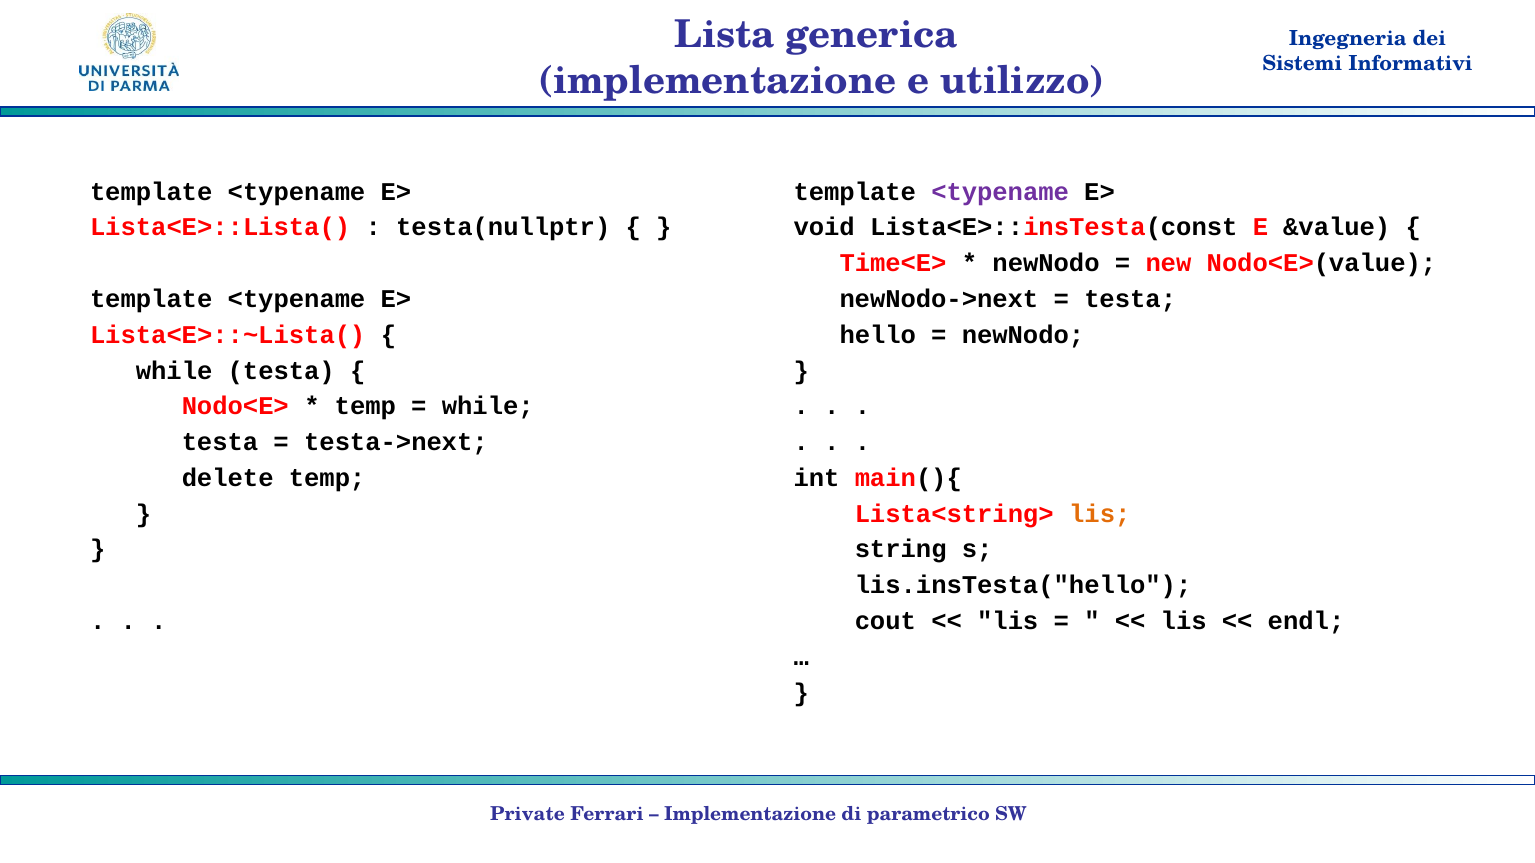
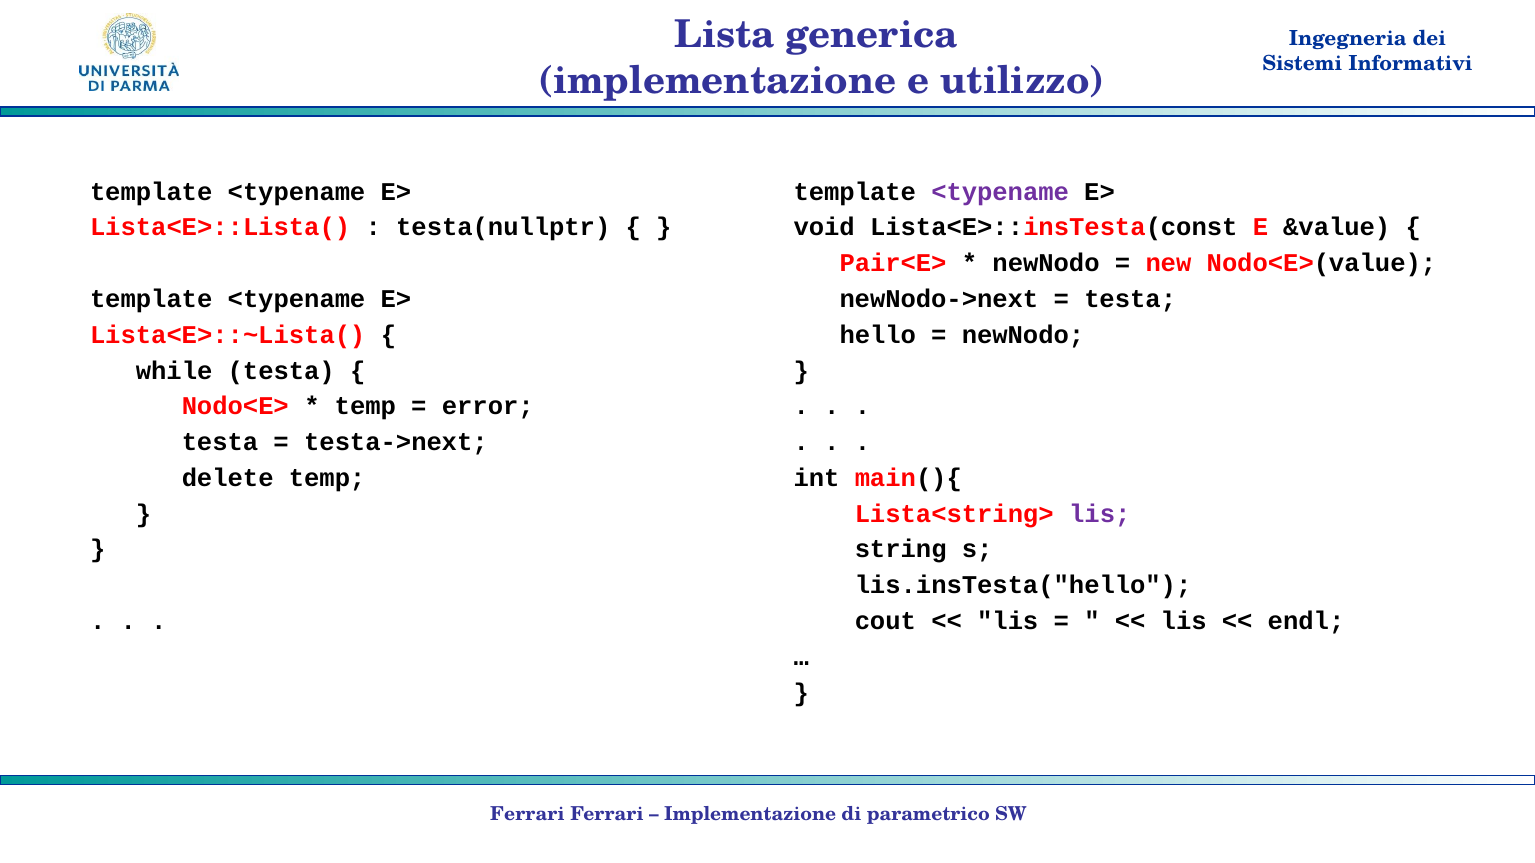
Time<E>: Time<E> -> Pair<E>
while at (488, 407): while -> error
lis at (1100, 514) colour: orange -> purple
Private at (527, 815): Private -> Ferrari
